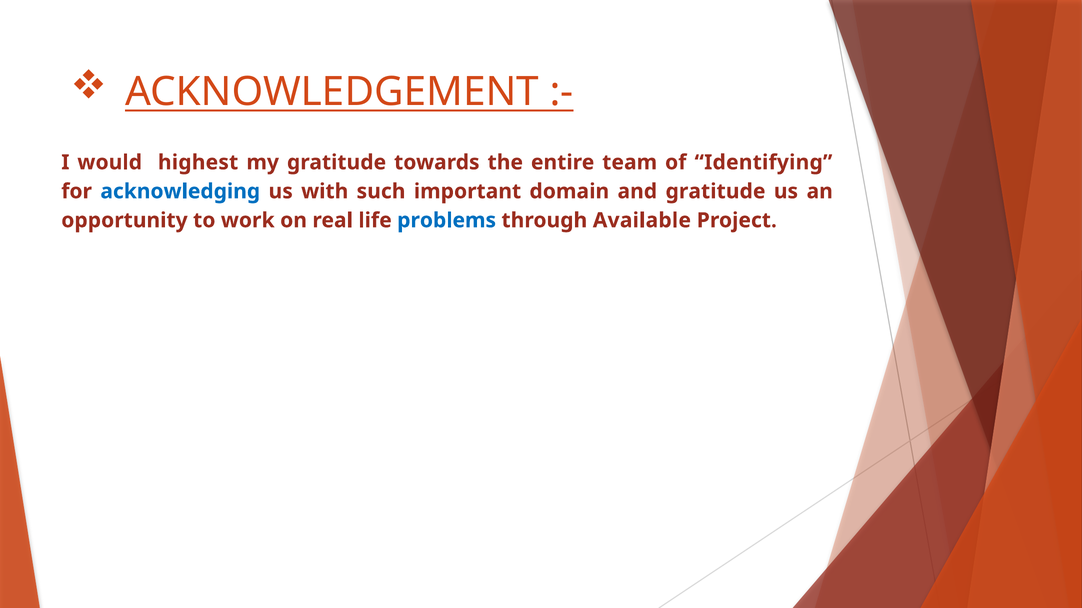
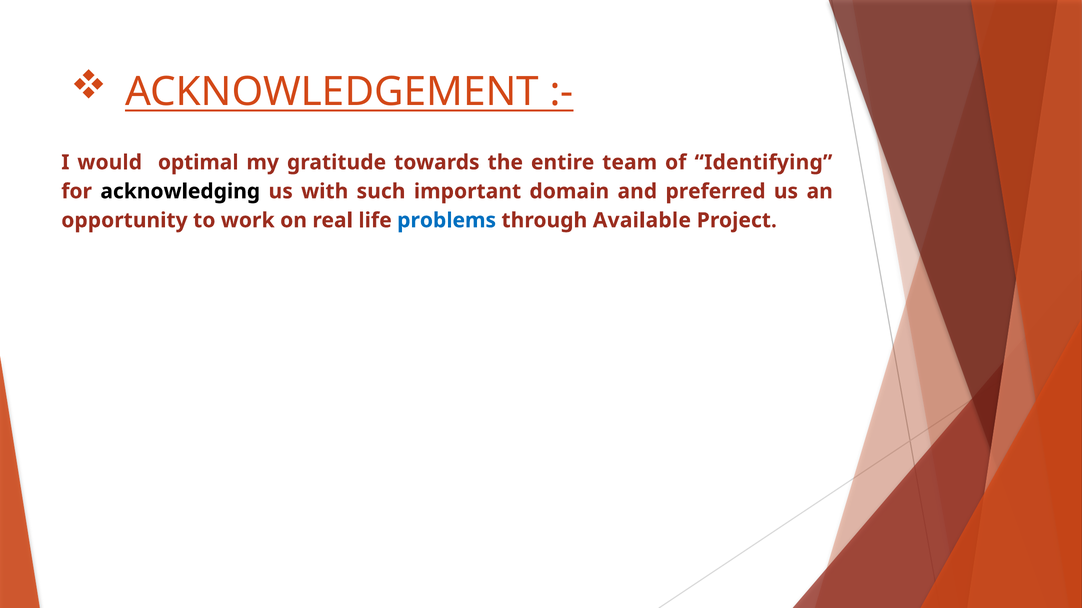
highest: highest -> optimal
acknowledging colour: blue -> black
and gratitude: gratitude -> preferred
